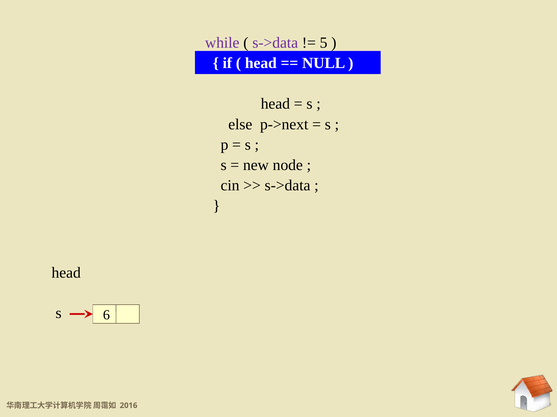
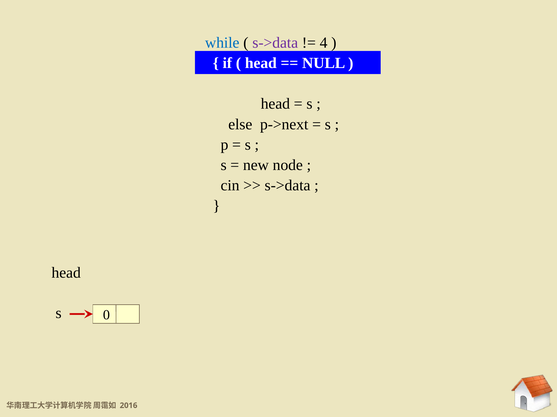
while colour: purple -> blue
5: 5 -> 4
6: 6 -> 0
